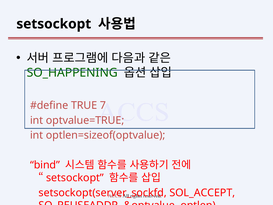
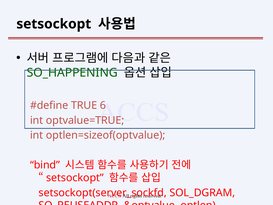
7: 7 -> 6
SOL_ACCEPT: SOL_ACCEPT -> SOL_DGRAM
